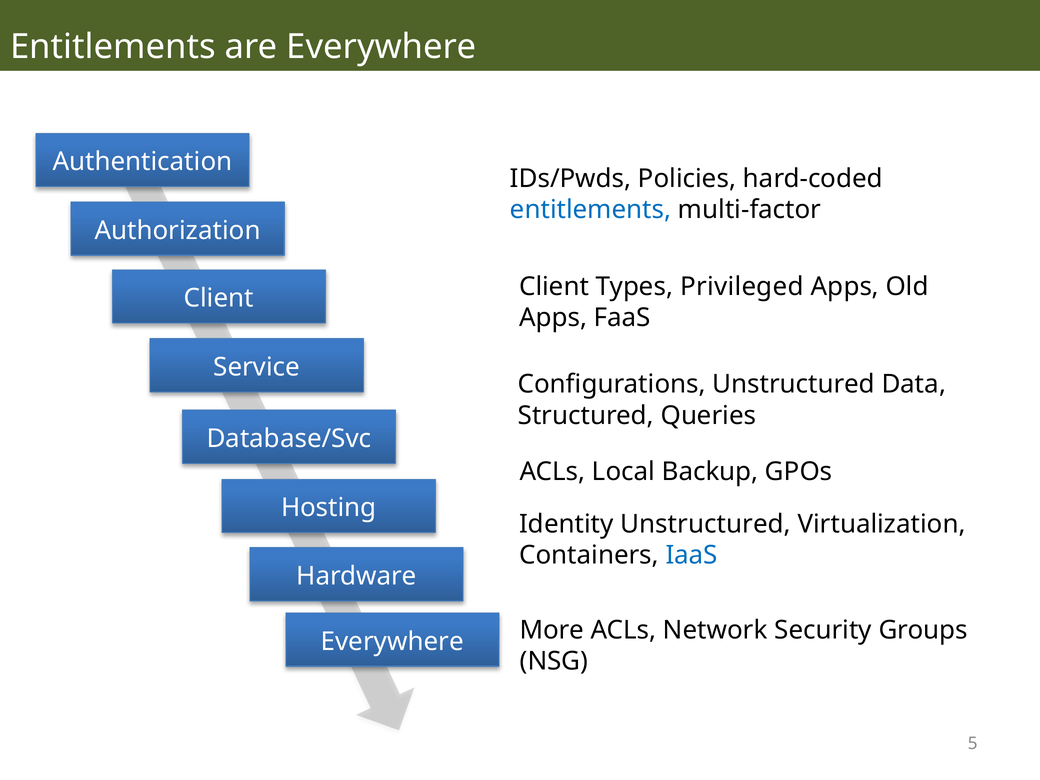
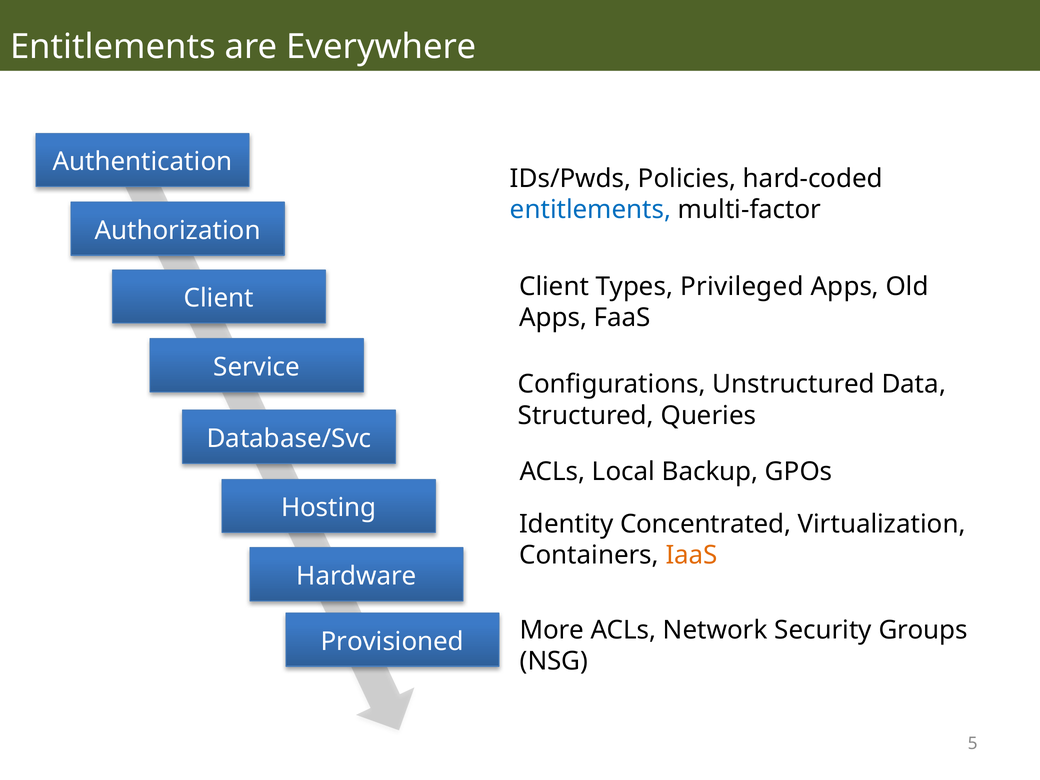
Identity Unstructured: Unstructured -> Concentrated
IaaS colour: blue -> orange
Everywhere at (392, 641): Everywhere -> Provisioned
